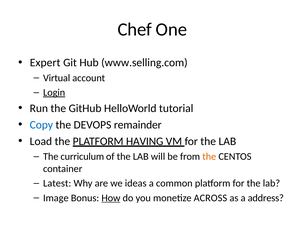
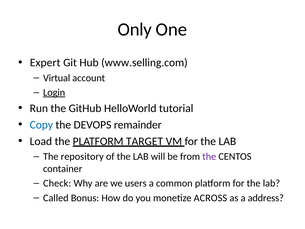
Chef: Chef -> Only
HAVING: HAVING -> TARGET
curriculum: curriculum -> repository
the at (209, 156) colour: orange -> purple
Latest: Latest -> Check
ideas: ideas -> users
Image: Image -> Called
How underline: present -> none
